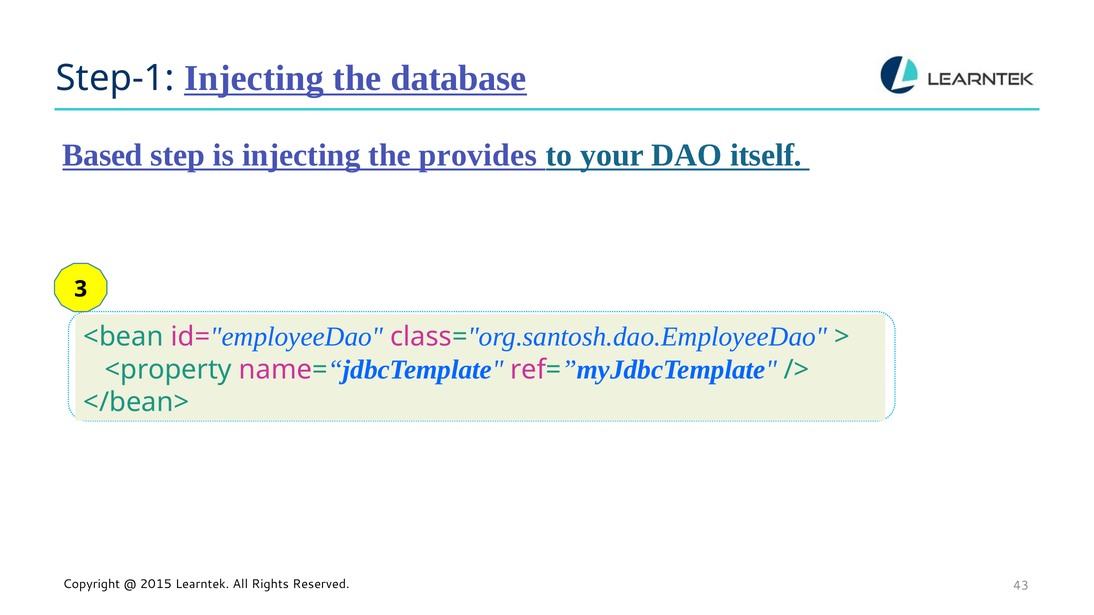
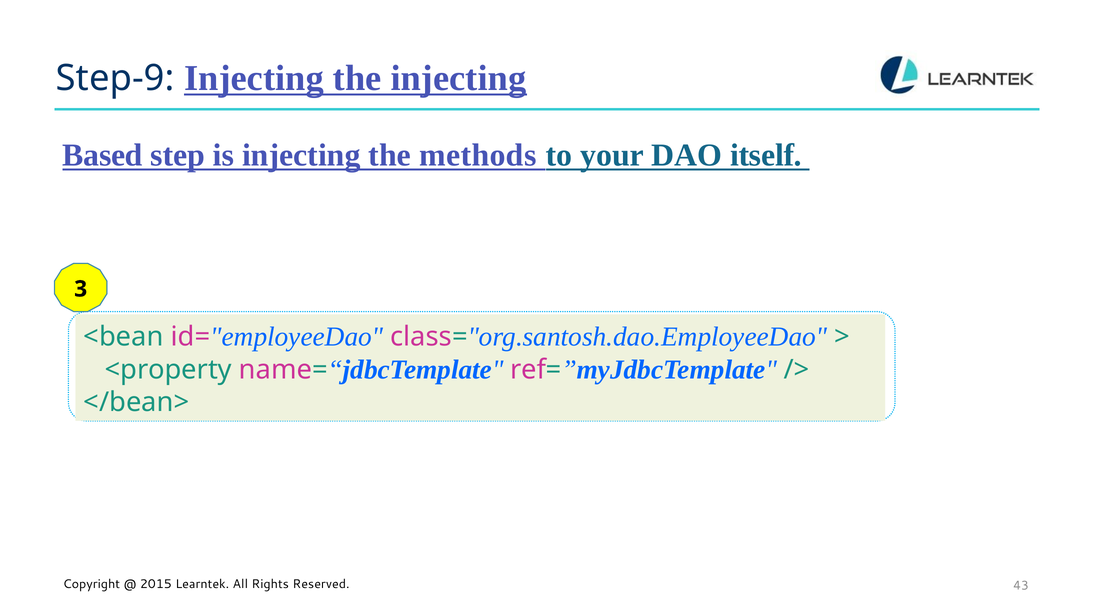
Step-1: Step-1 -> Step-9
the database: database -> injecting
provides: provides -> methods
